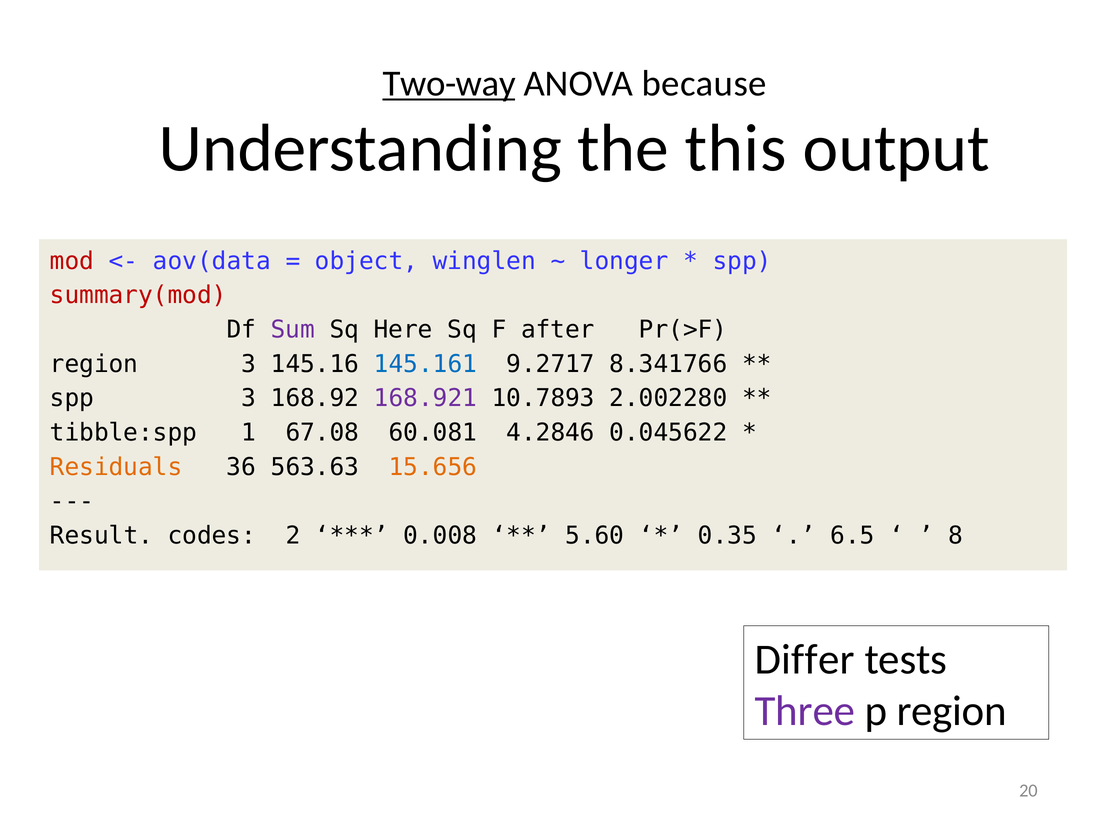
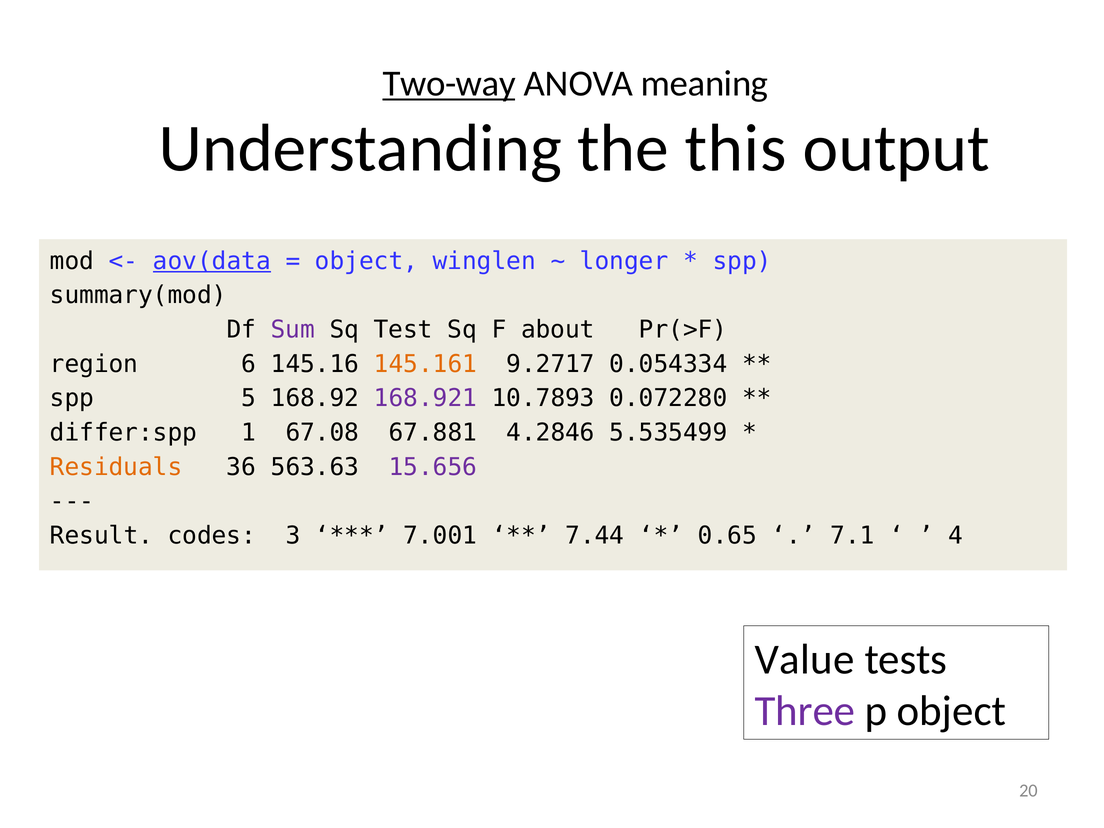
because: because -> meaning
mod colour: red -> black
aov(data underline: none -> present
summary(mod colour: red -> black
Here: Here -> Test
after: after -> about
region 3: 3 -> 6
145.161 colour: blue -> orange
8.341766: 8.341766 -> 0.054334
spp 3: 3 -> 5
2.002280: 2.002280 -> 0.072280
tibble:spp: tibble:spp -> differ:spp
60.081: 60.081 -> 67.881
0.045622: 0.045622 -> 5.535499
15.656 colour: orange -> purple
2: 2 -> 3
0.008: 0.008 -> 7.001
5.60: 5.60 -> 7.44
0.35: 0.35 -> 0.65
6.5: 6.5 -> 7.1
8: 8 -> 4
Differ: Differ -> Value
p region: region -> object
